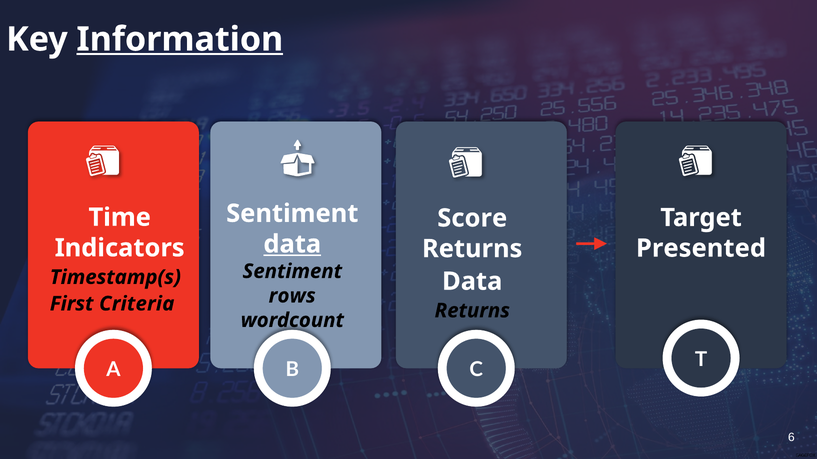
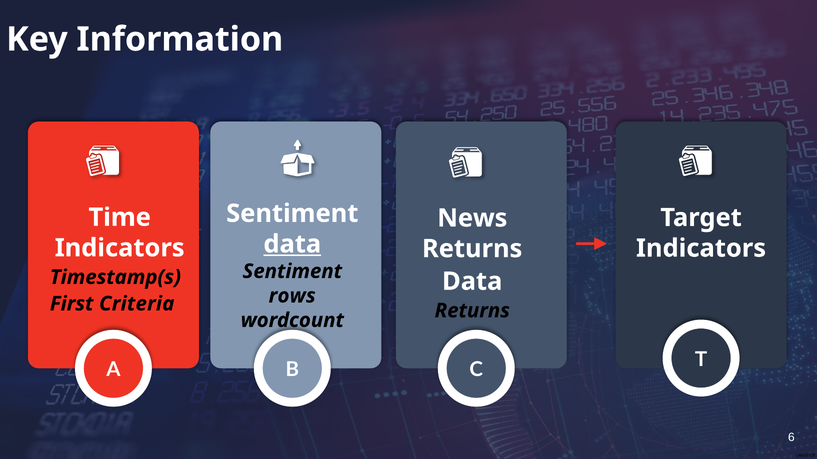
Information underline: present -> none
Score: Score -> News
Presented at (701, 249): Presented -> Indicators
